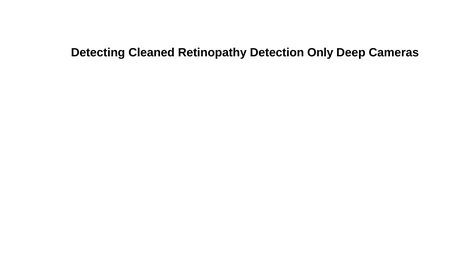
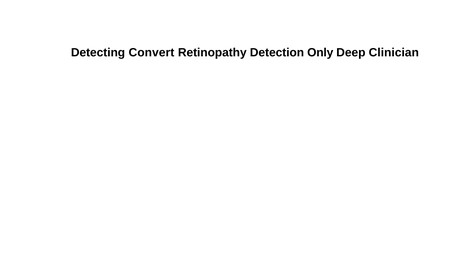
Cleaned: Cleaned -> Convert
Cameras: Cameras -> Clinician
